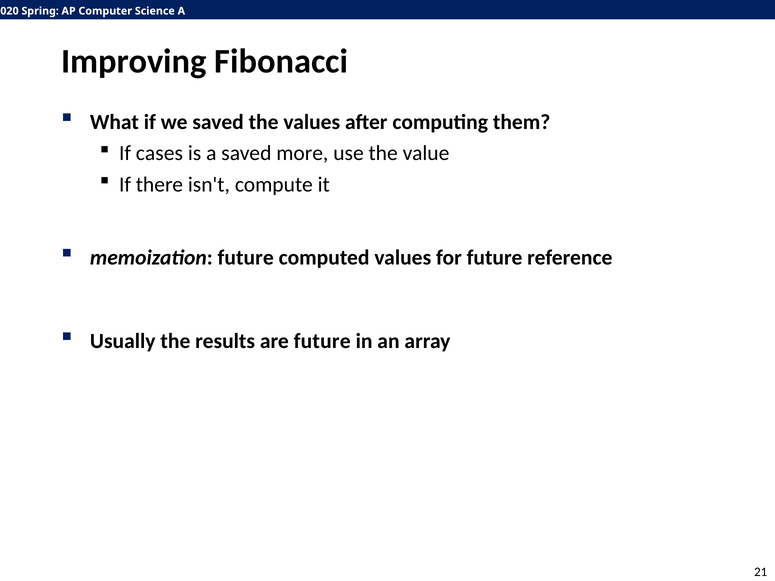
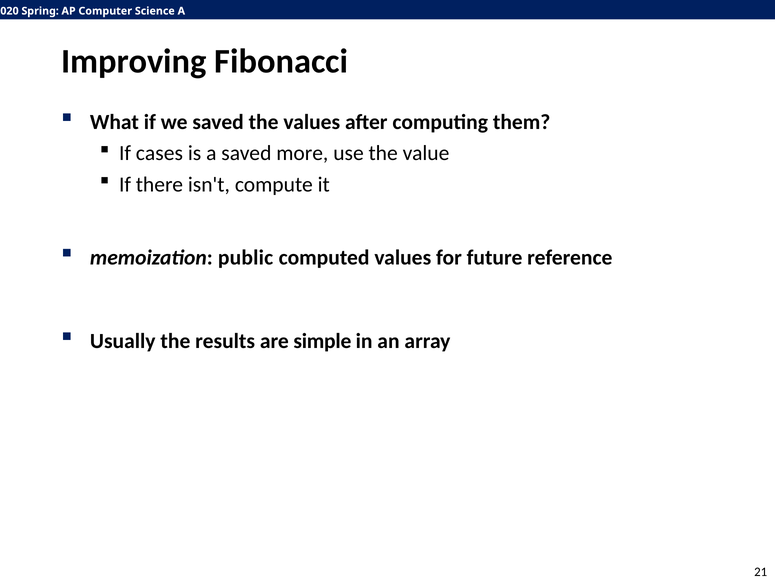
memoization future: future -> public
are future: future -> simple
